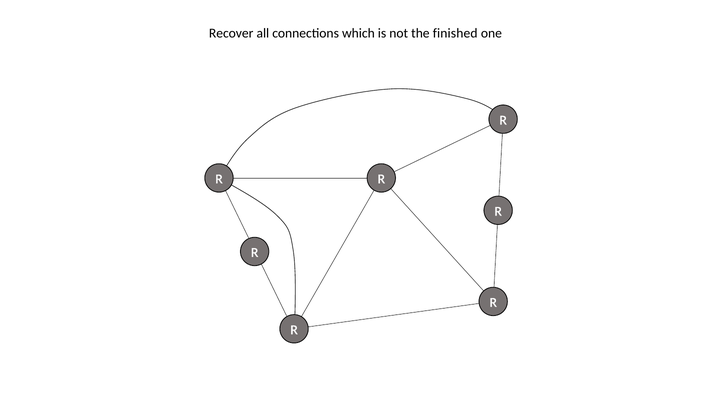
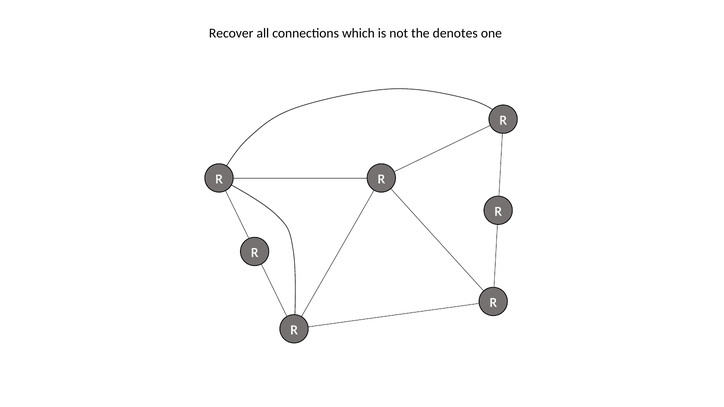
finished: finished -> denotes
